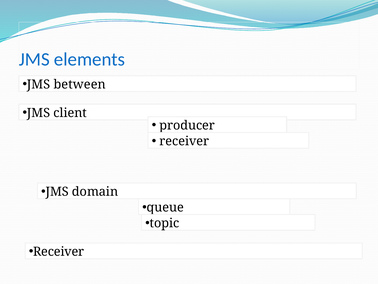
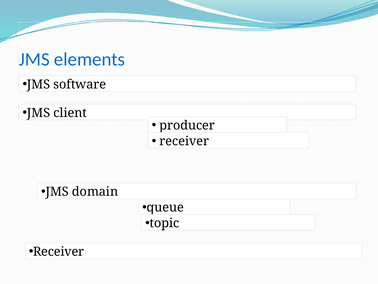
between: between -> software
